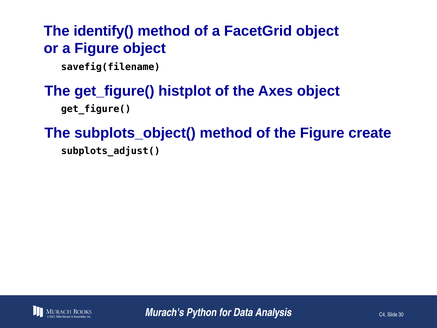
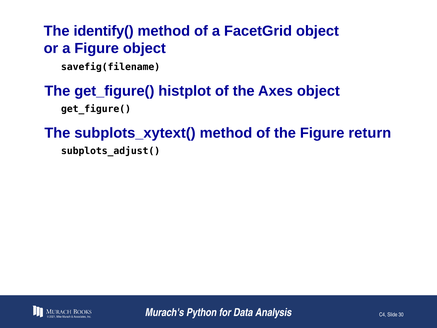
subplots_object(: subplots_object( -> subplots_xytext(
create: create -> return
